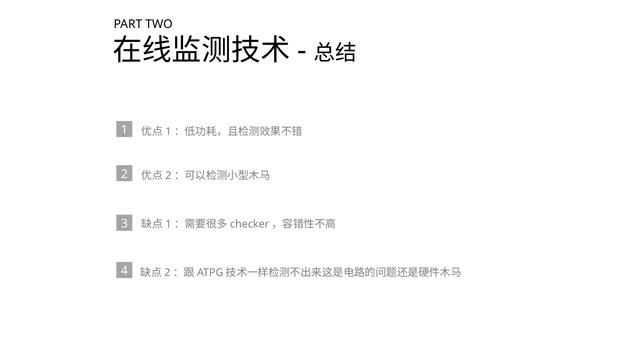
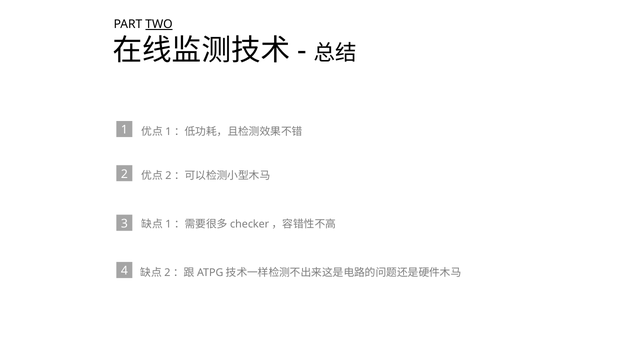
TWO underline: none -> present
